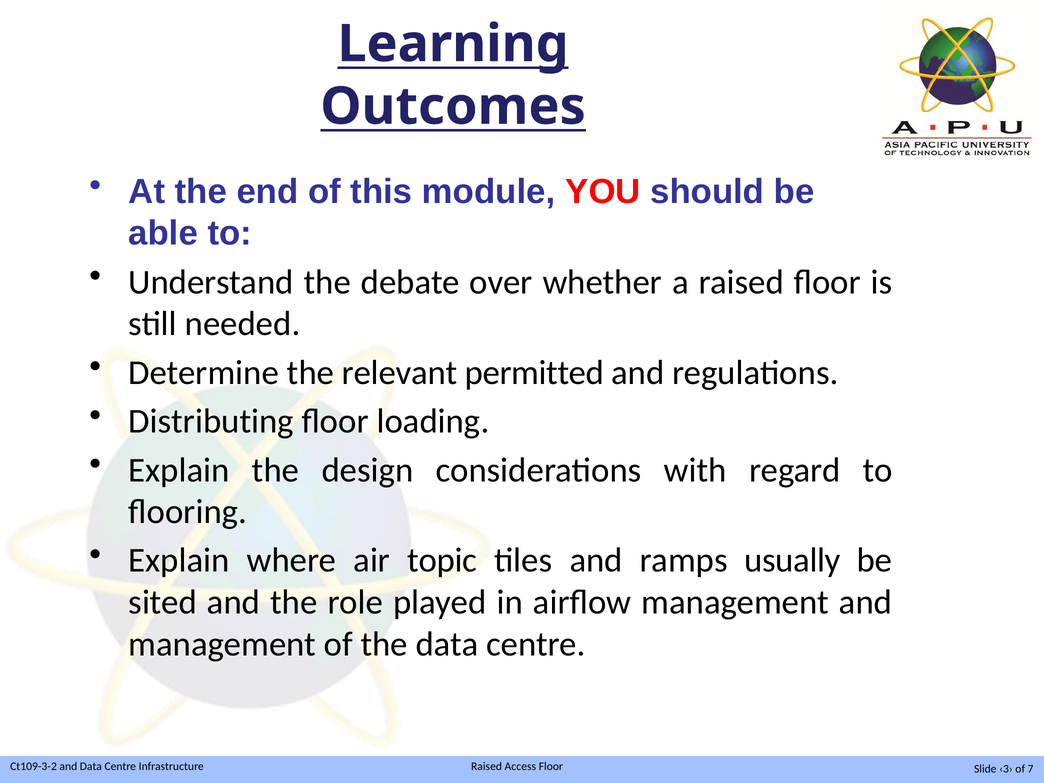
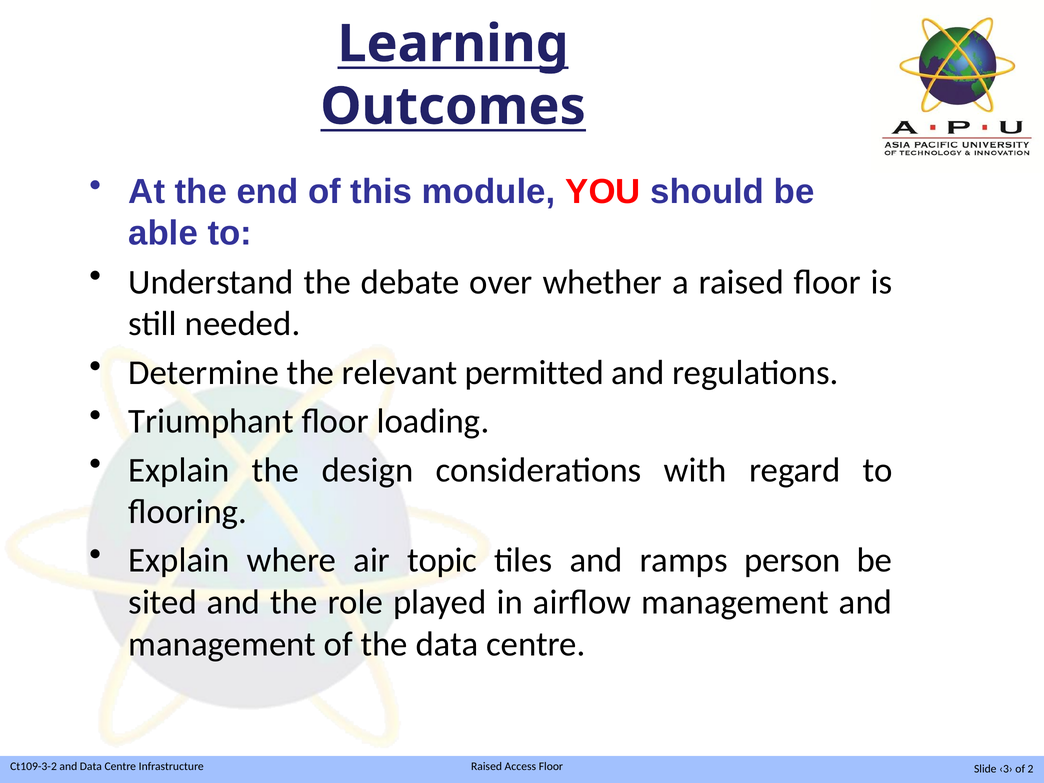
Distributing: Distributing -> Triumphant
usually: usually -> person
7: 7 -> 2
